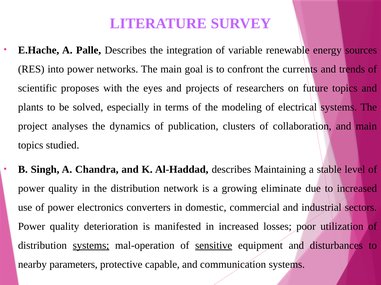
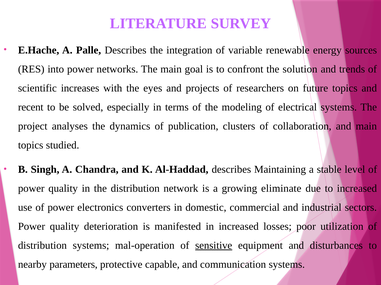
currents: currents -> solution
proposes: proposes -> increases
plants: plants -> recent
systems at (91, 246) underline: present -> none
